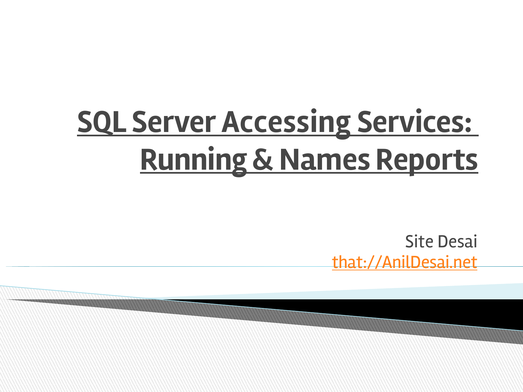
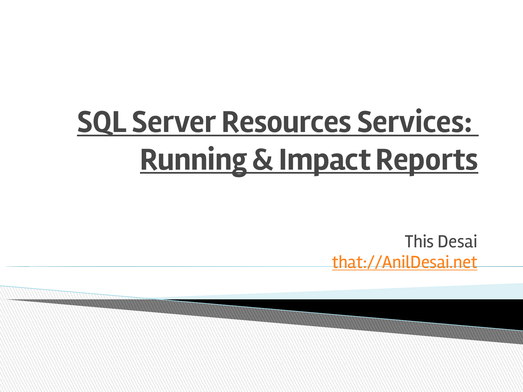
Accessing: Accessing -> Resources
Names: Names -> Impact
Site: Site -> This
